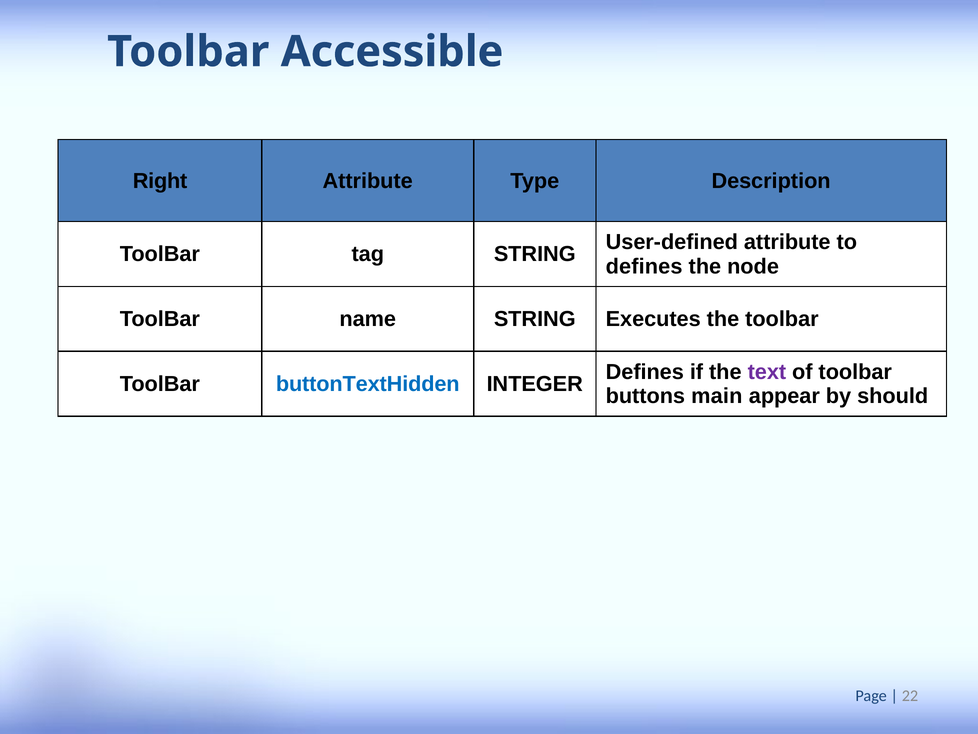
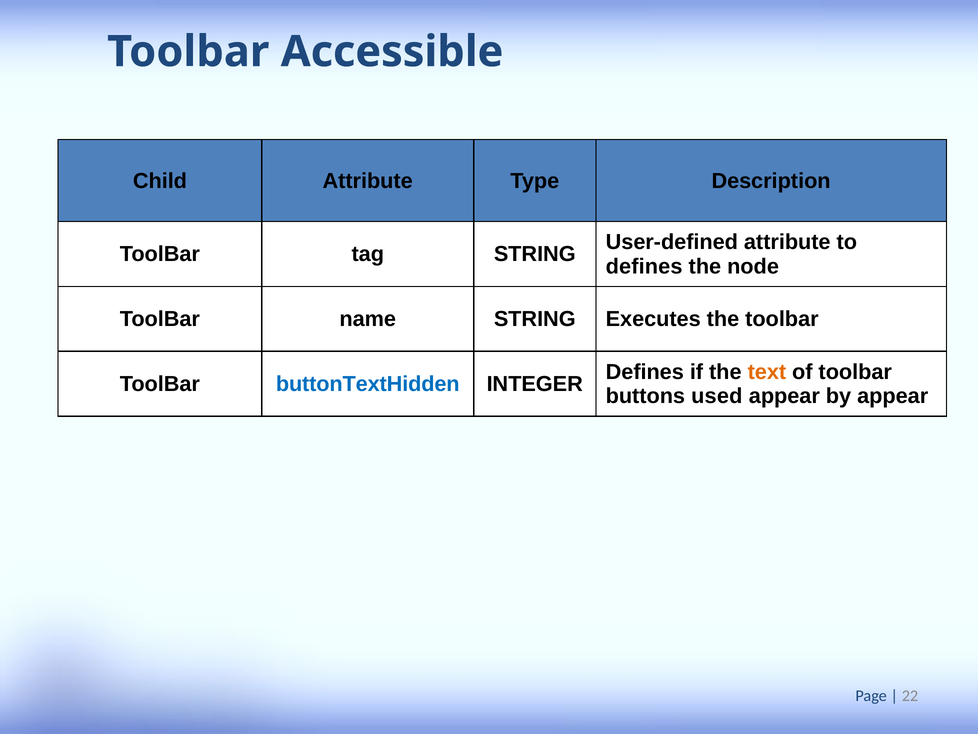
Right: Right -> Child
text colour: purple -> orange
main: main -> used
by should: should -> appear
